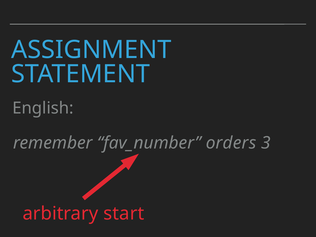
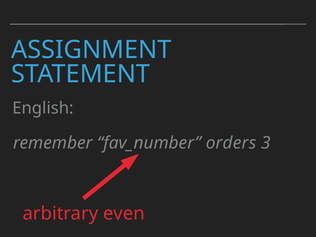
start: start -> even
